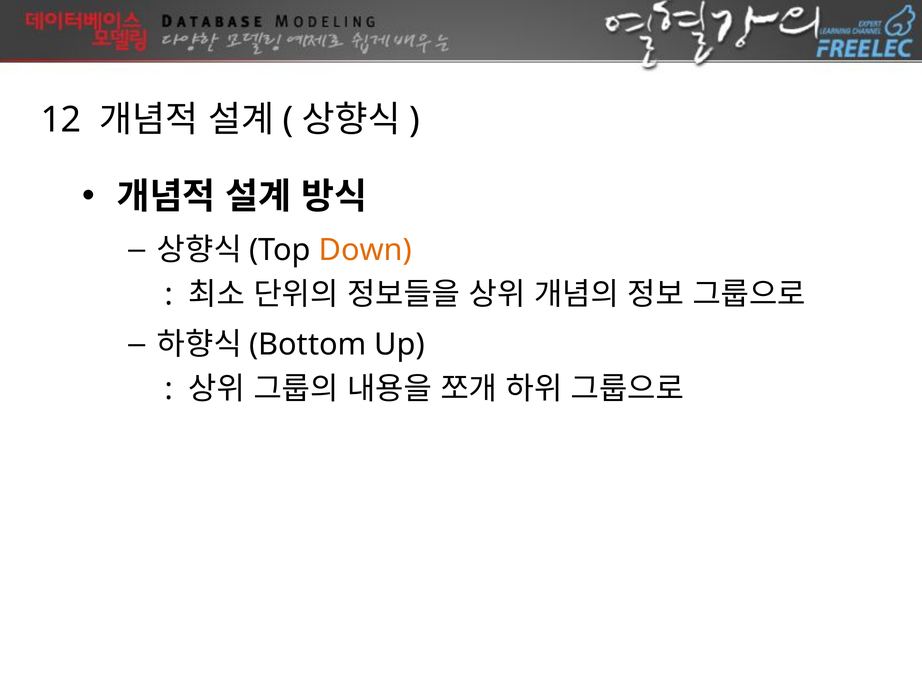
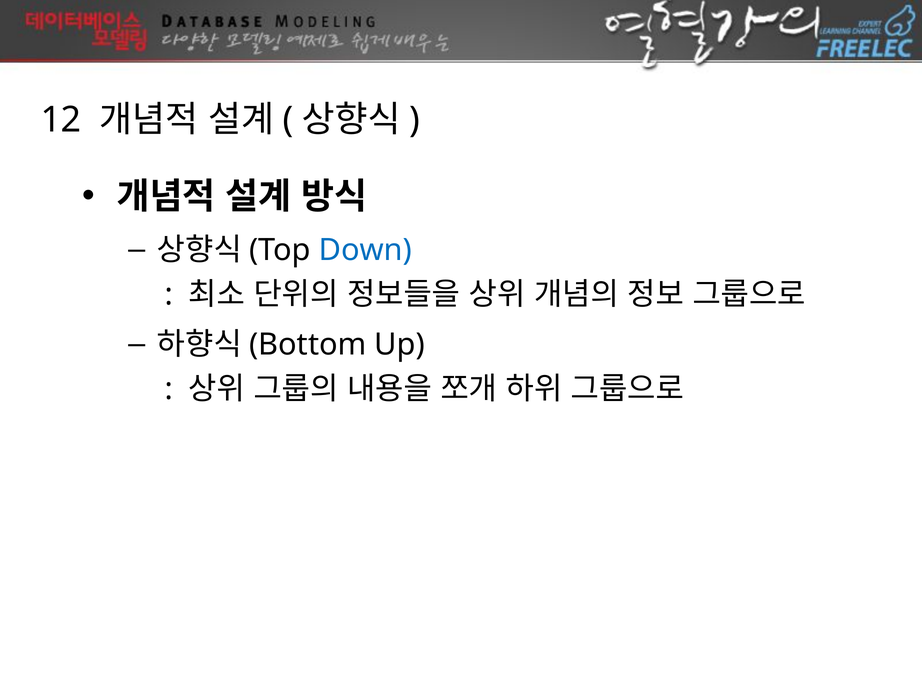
Down colour: orange -> blue
